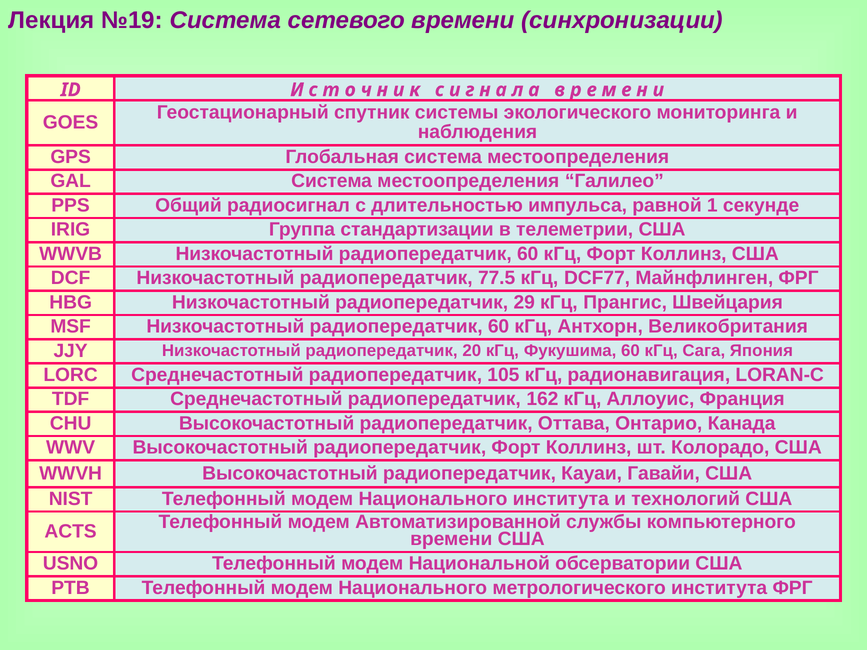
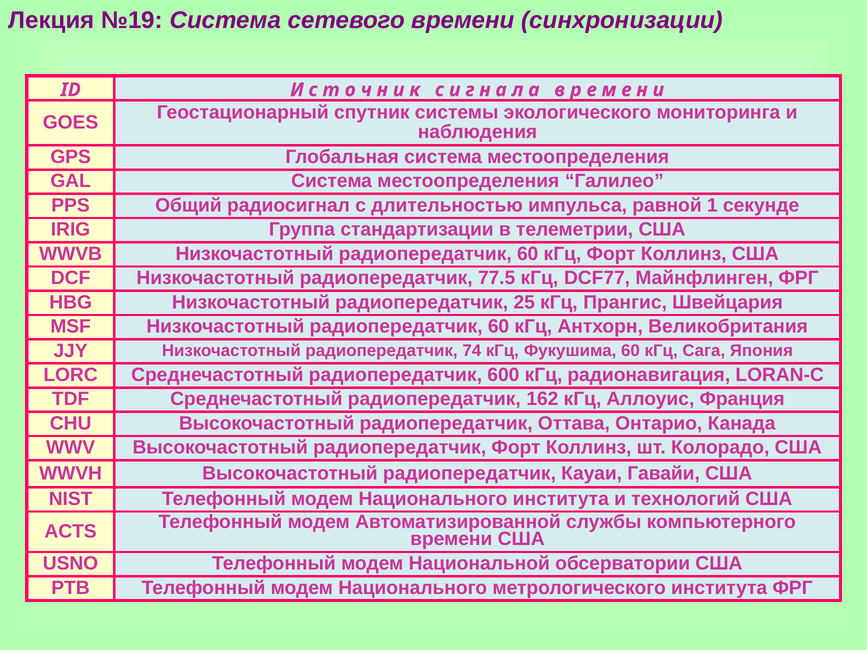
29: 29 -> 25
20: 20 -> 74
105: 105 -> 600
